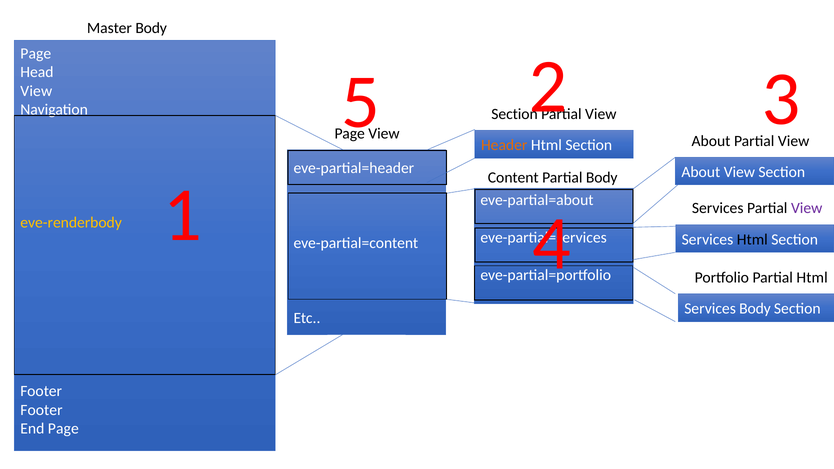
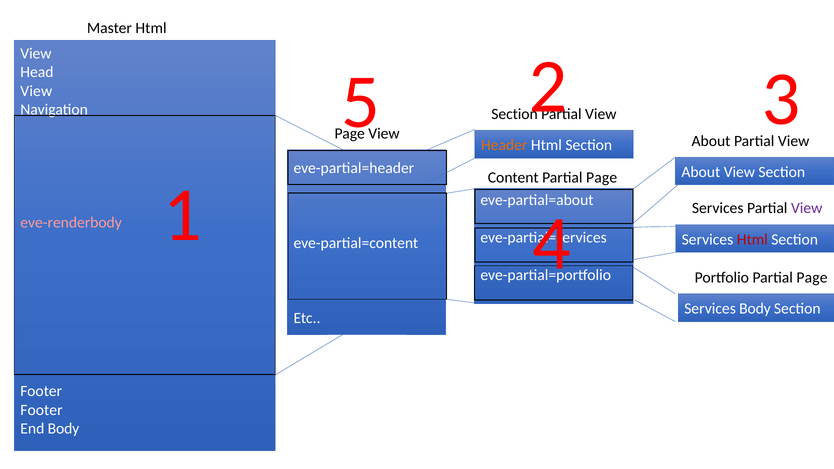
Master Body: Body -> Html
Page at (36, 54): Page -> View
Content Partial Body: Body -> Page
eve-renderbody colour: yellow -> pink
Html at (752, 240) colour: black -> red
Portfolio Partial Html: Html -> Page
End Page: Page -> Body
